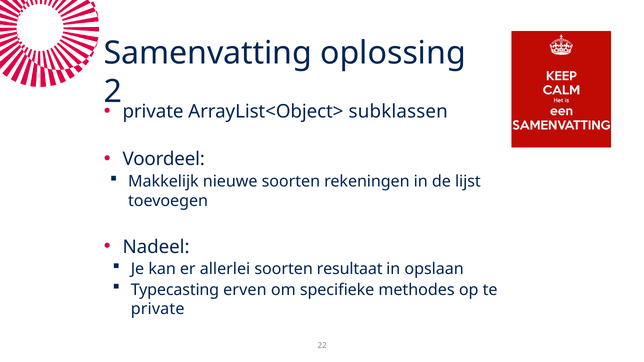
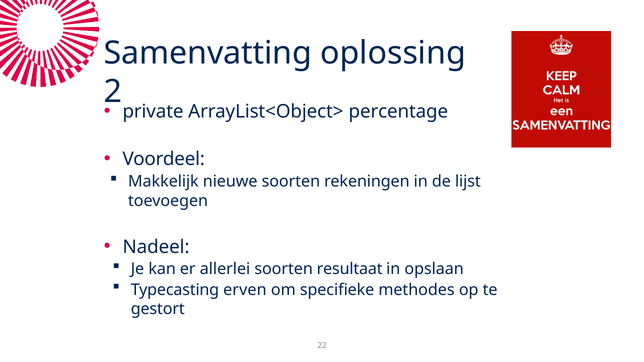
subklassen: subklassen -> percentage
private at (158, 309): private -> gestort
